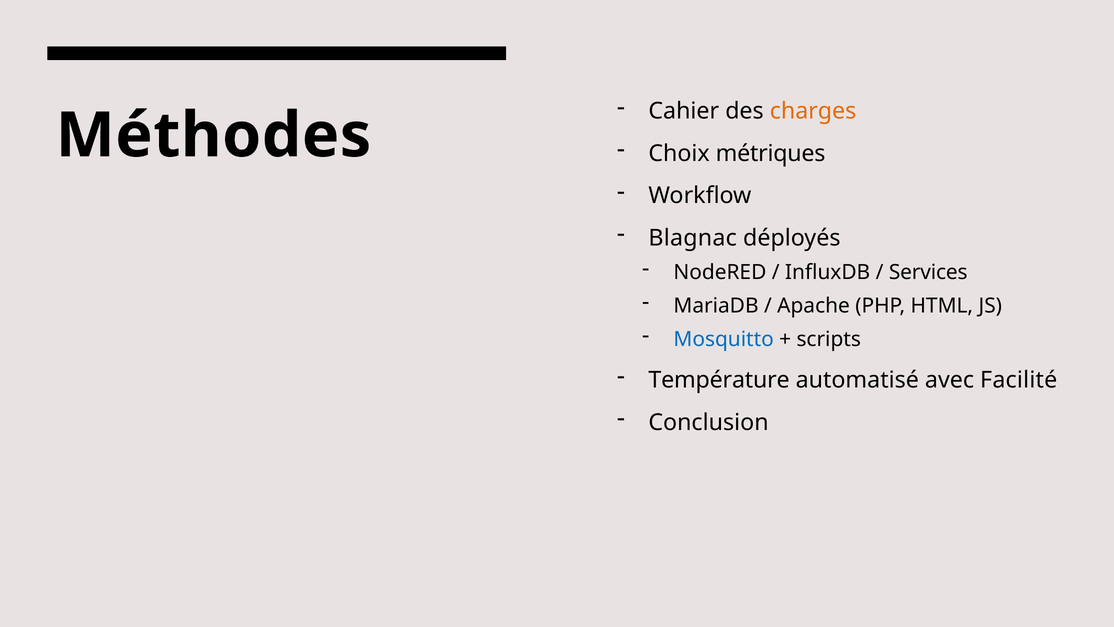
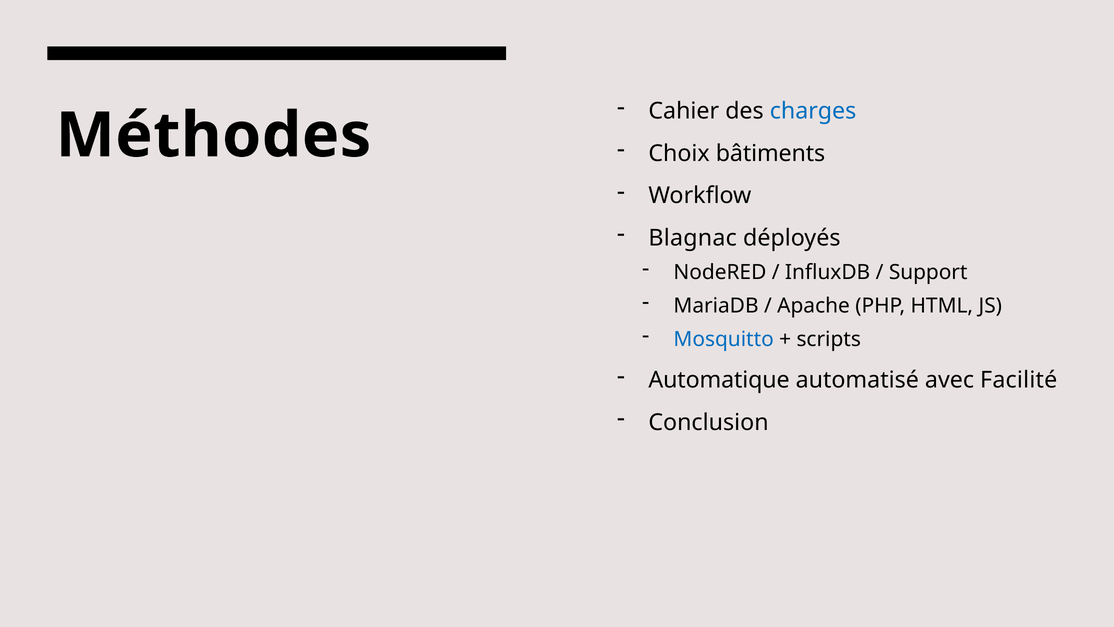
charges colour: orange -> blue
métriques: métriques -> bâtiments
Services: Services -> Support
Température: Température -> Automatique
